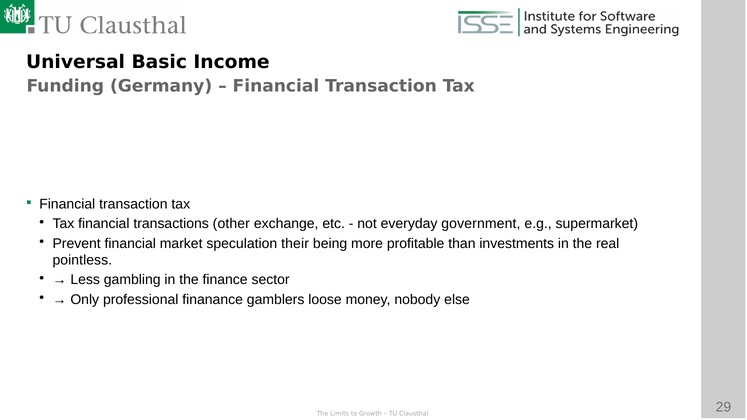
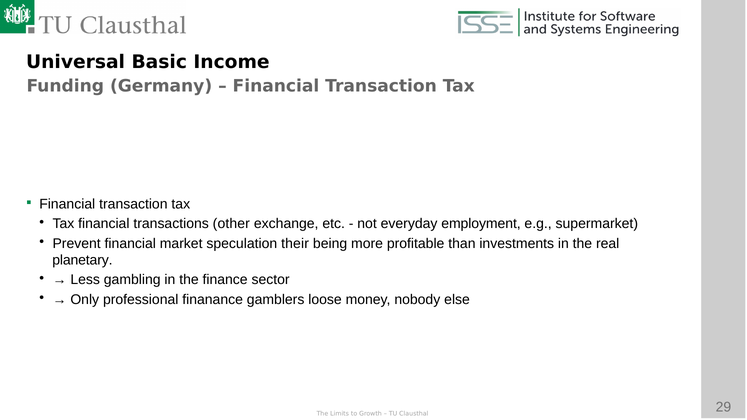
government: government -> employment
pointless: pointless -> planetary
